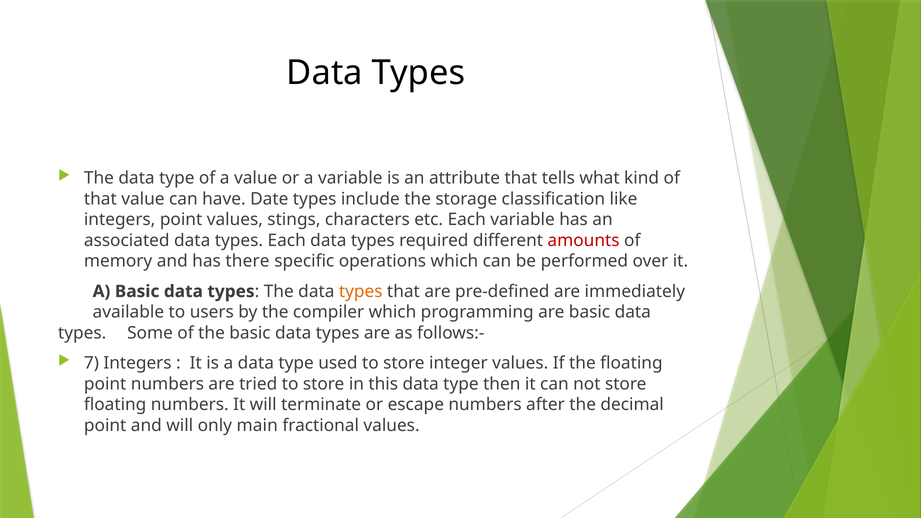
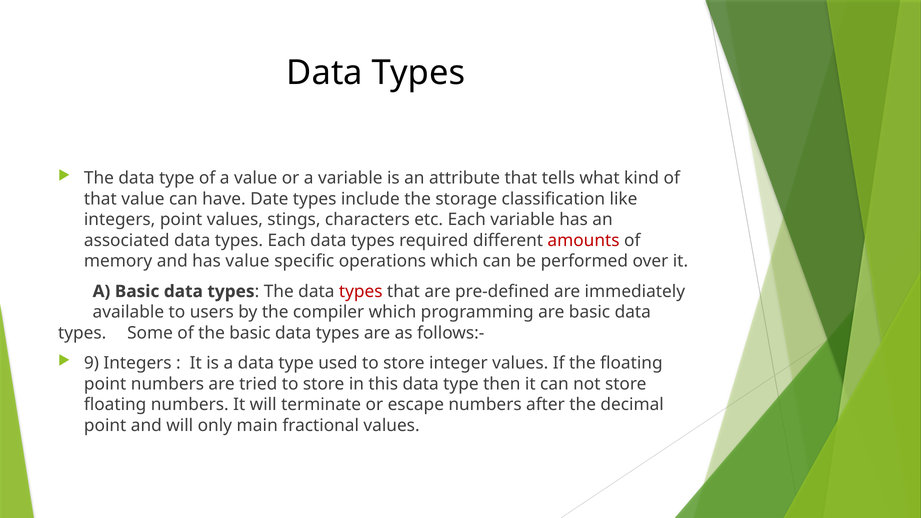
has there: there -> value
types at (361, 291) colour: orange -> red
7: 7 -> 9
